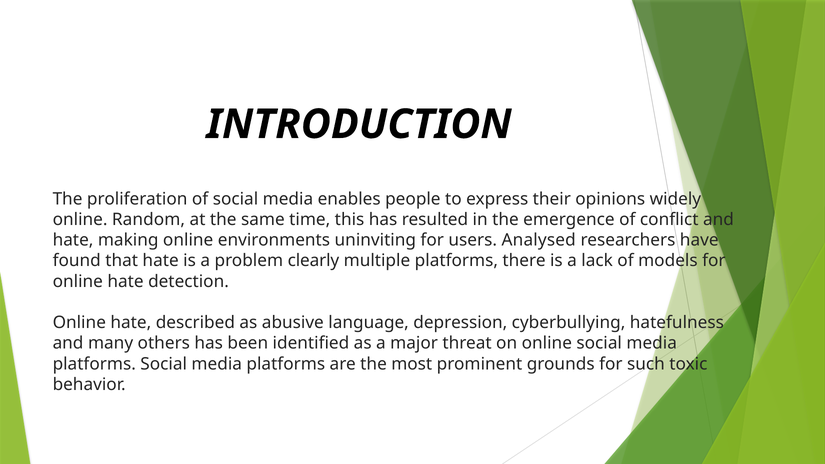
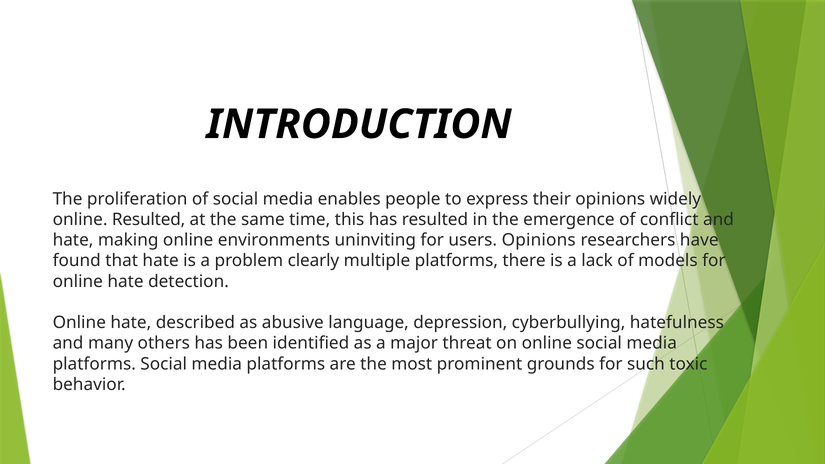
online Random: Random -> Resulted
users Analysed: Analysed -> Opinions
